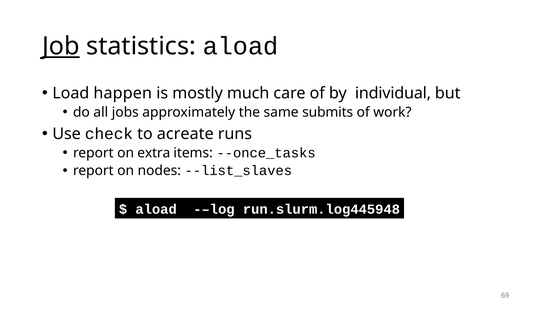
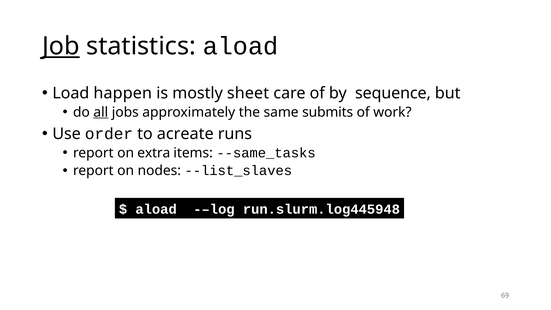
much: much -> sheet
individual: individual -> sequence
all underline: none -> present
check: check -> order
--once_tasks: --once_tasks -> --same_tasks
